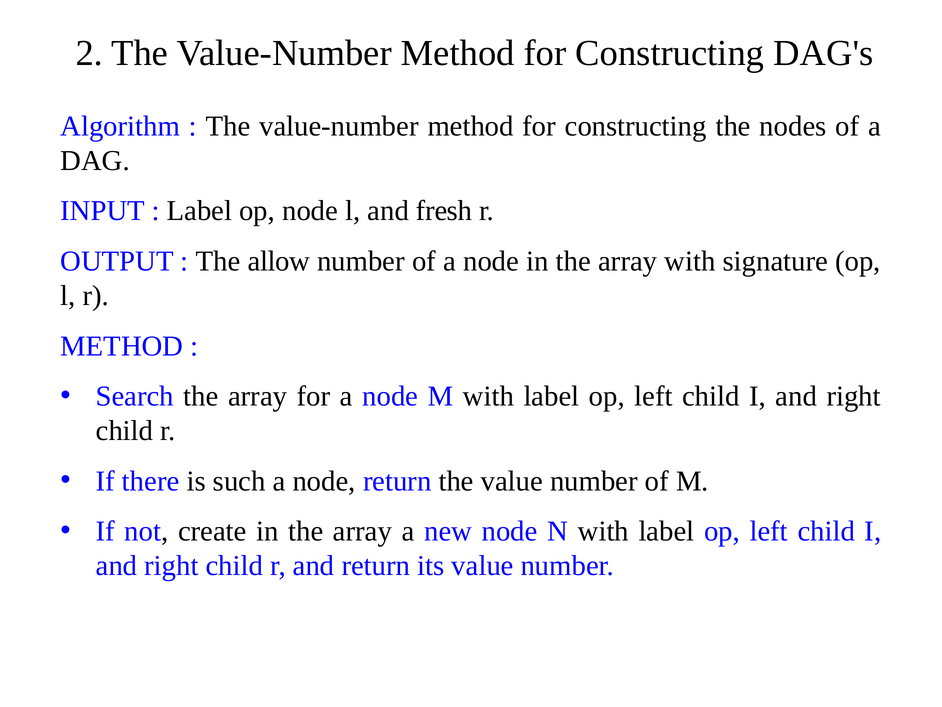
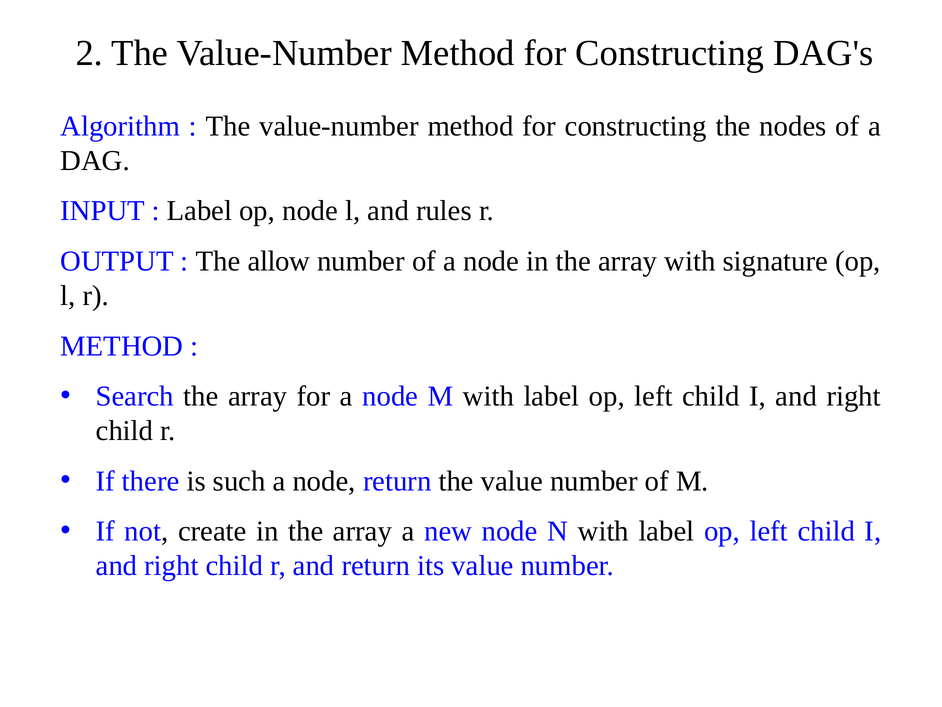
fresh: fresh -> rules
